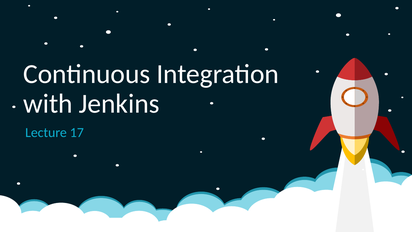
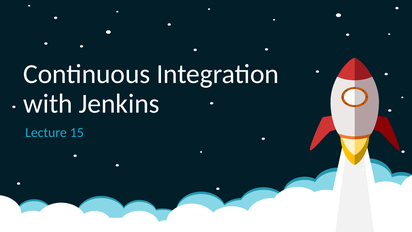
17: 17 -> 15
